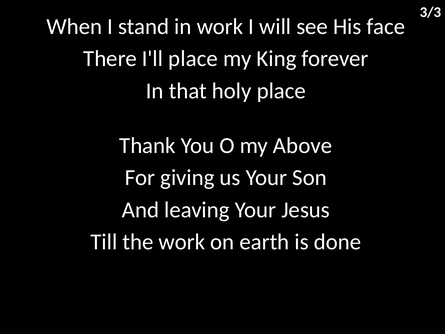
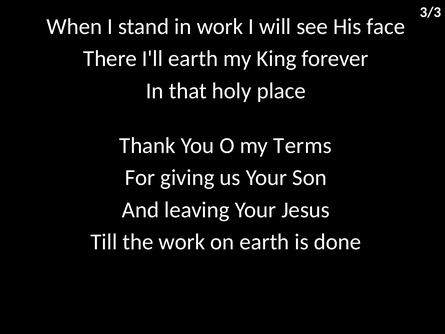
I'll place: place -> earth
Above: Above -> Terms
